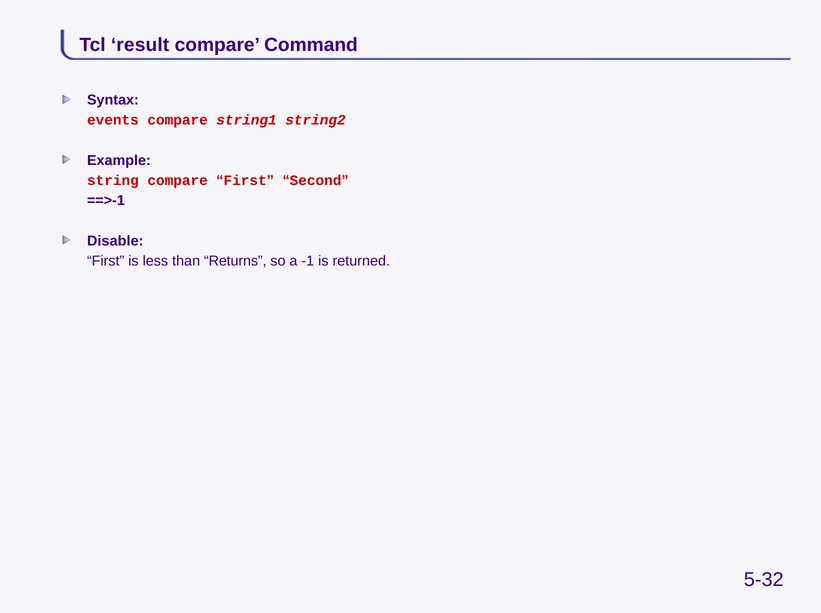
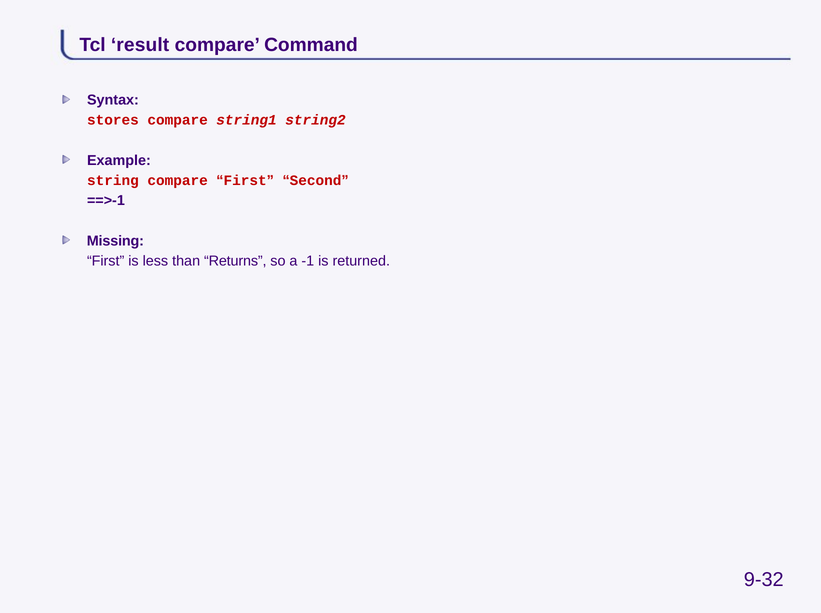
events: events -> stores
Disable: Disable -> Missing
5-32: 5-32 -> 9-32
